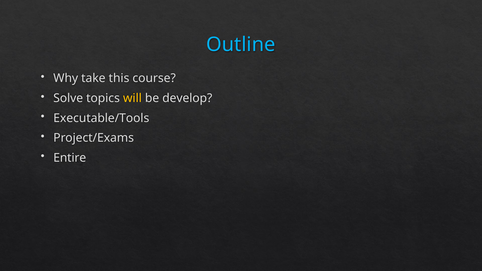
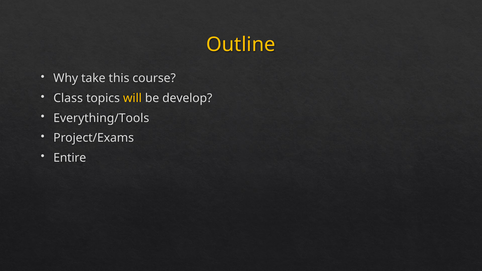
Outline colour: light blue -> yellow
Solve: Solve -> Class
Executable/Tools: Executable/Tools -> Everything/Tools
